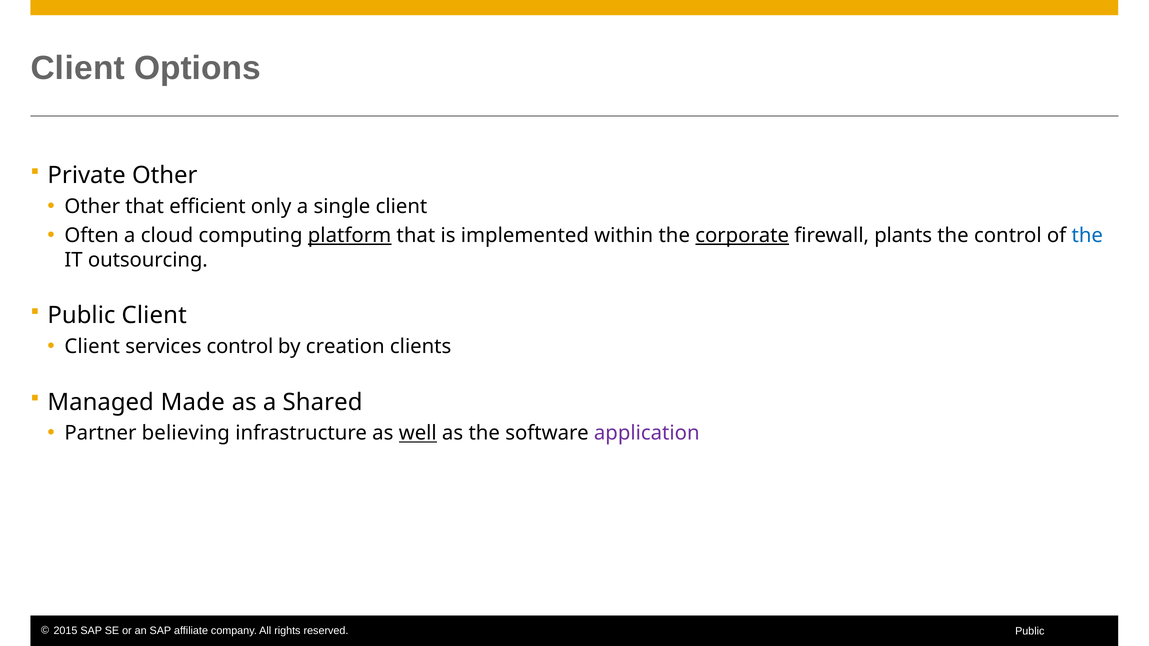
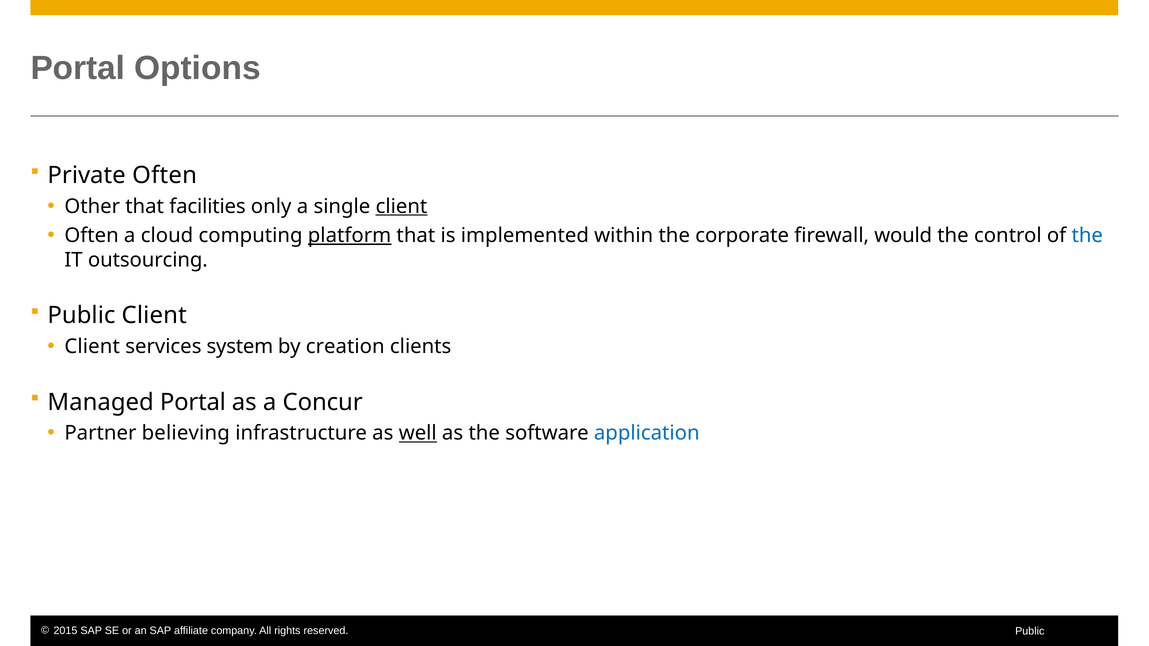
Client at (78, 68): Client -> Portal
Private Other: Other -> Often
efficient: efficient -> facilities
client at (401, 206) underline: none -> present
corporate underline: present -> none
plants: plants -> would
services control: control -> system
Managed Made: Made -> Portal
Shared: Shared -> Concur
application colour: purple -> blue
